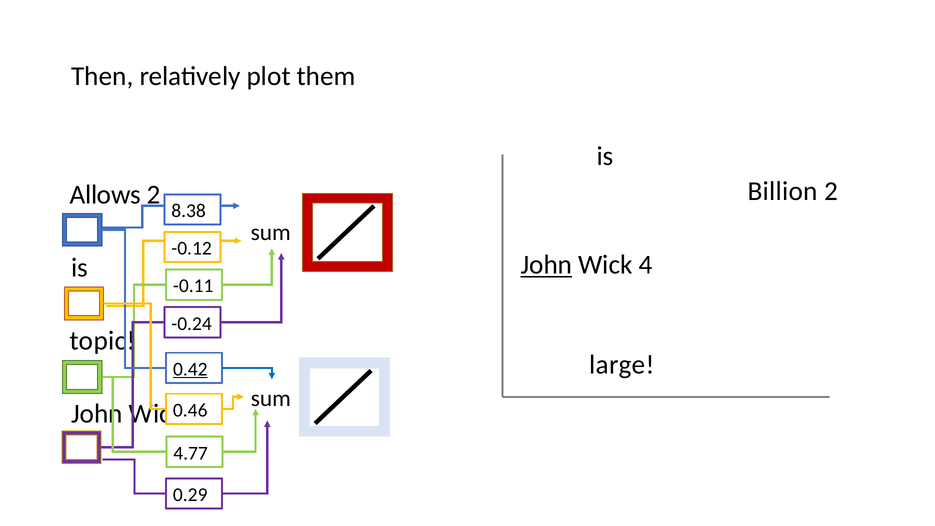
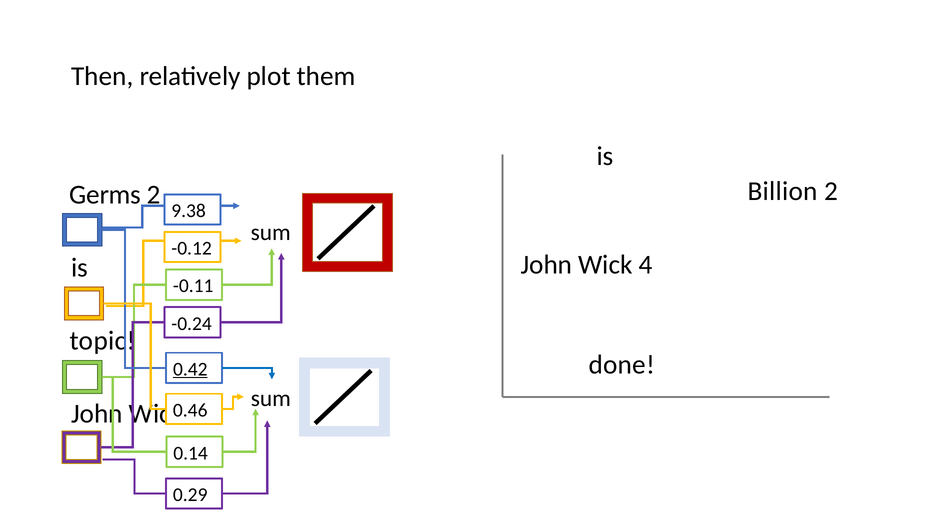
Allows: Allows -> Germs
8.38: 8.38 -> 9.38
John at (546, 265) underline: present -> none
large: large -> done
4.77: 4.77 -> 0.14
